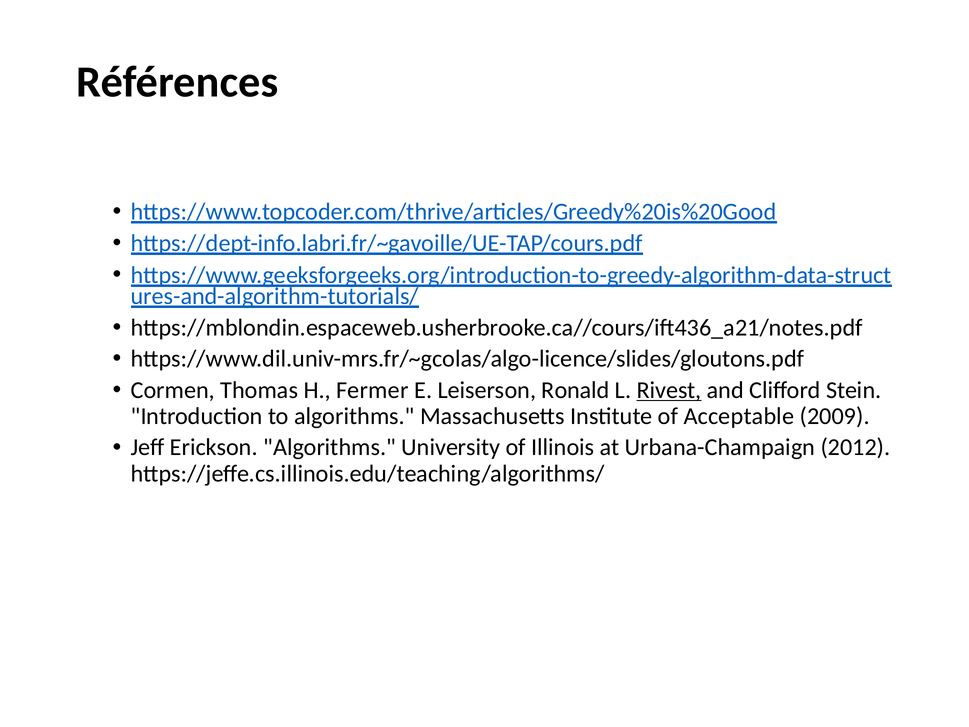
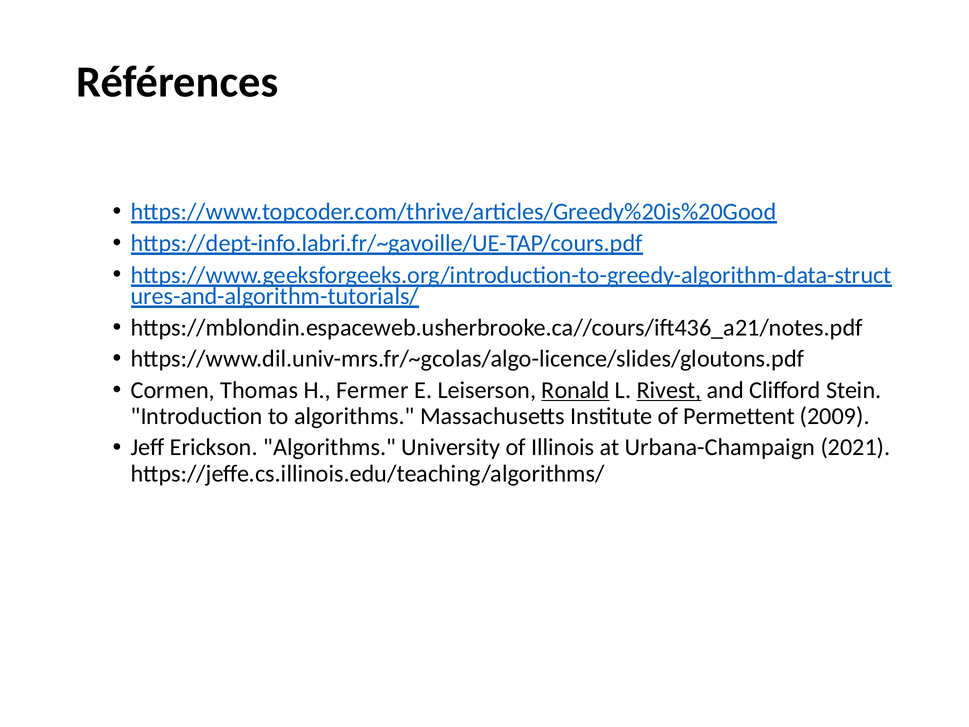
Ronald underline: none -> present
Acceptable: Acceptable -> Permettent
2012: 2012 -> 2021
